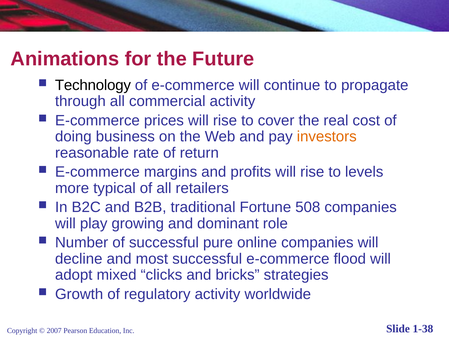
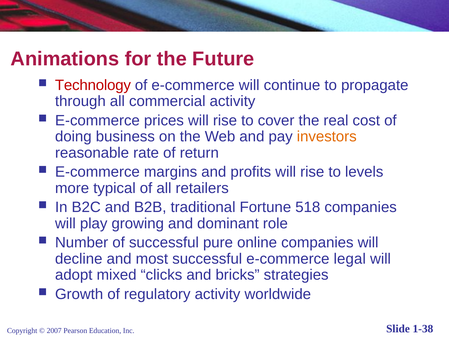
Technology colour: black -> red
508: 508 -> 518
flood: flood -> legal
